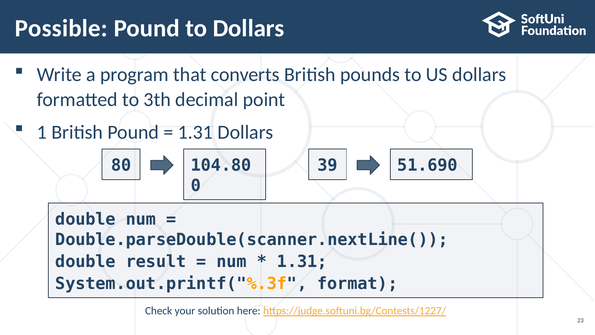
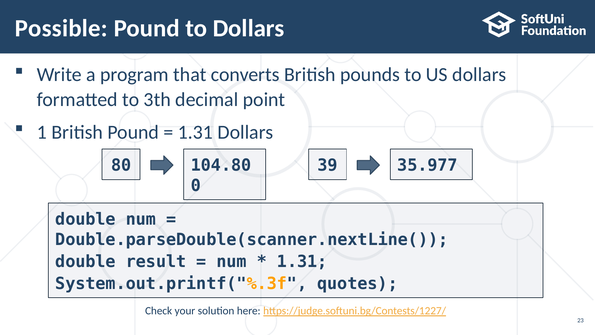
51.690: 51.690 -> 35.977
format: format -> quotes
